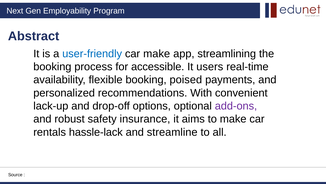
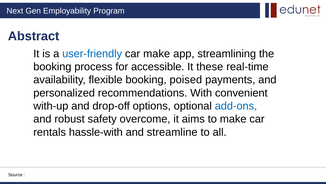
users: users -> these
lack-up: lack-up -> with-up
add-ons colour: purple -> blue
insurance: insurance -> overcome
hassle-lack: hassle-lack -> hassle-with
